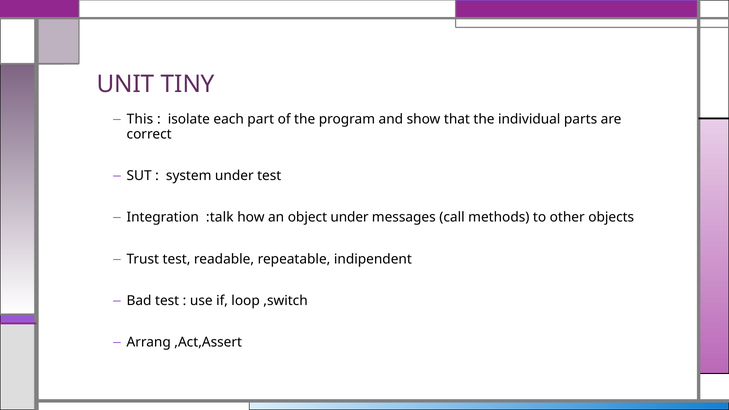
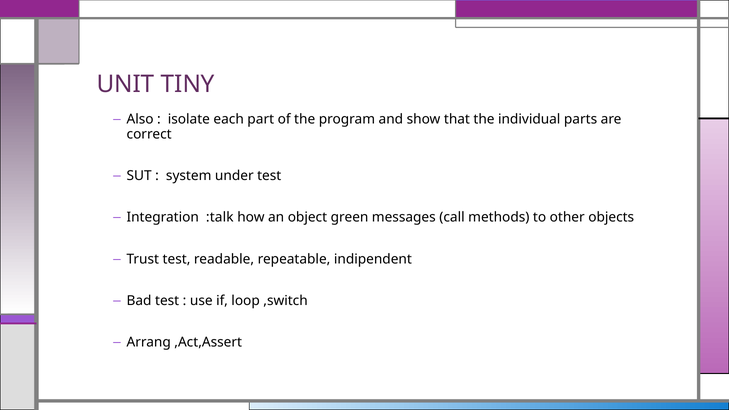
This: This -> Also
object under: under -> green
